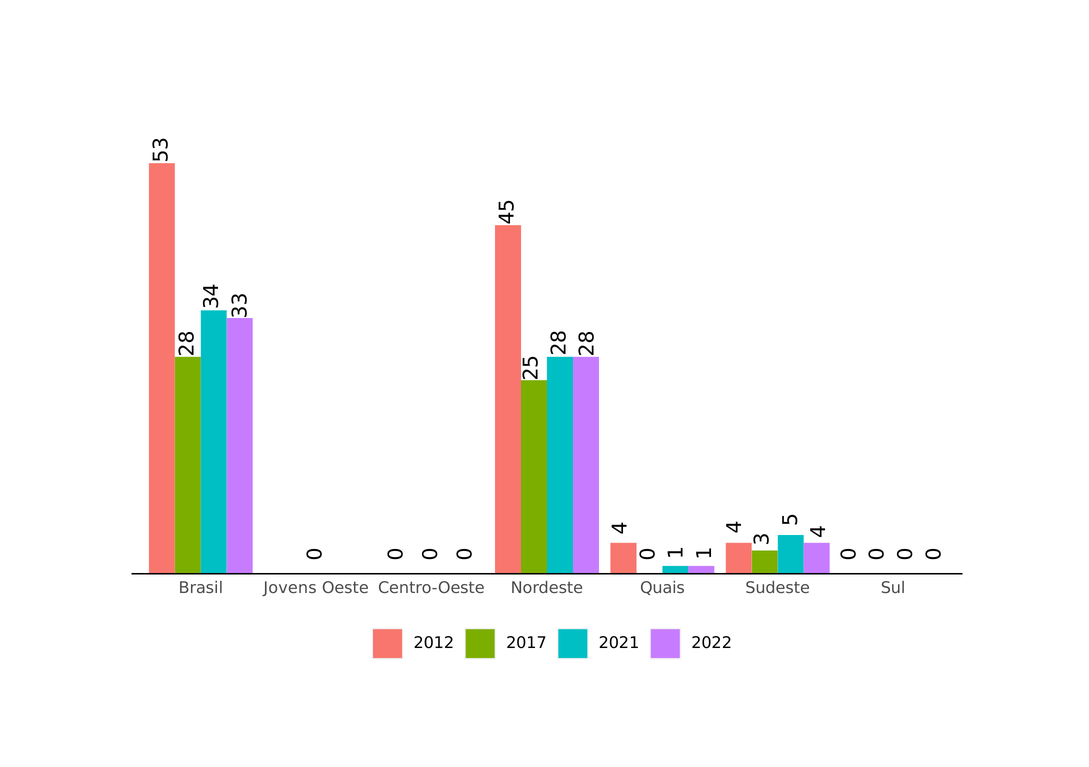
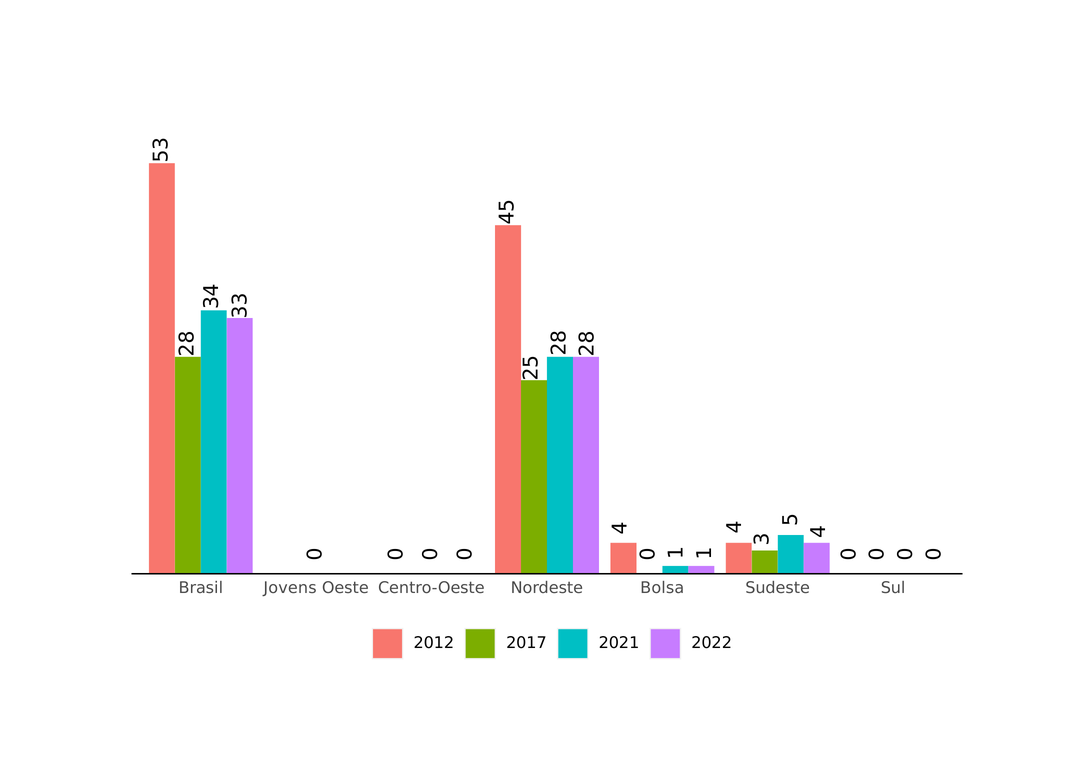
Quais: Quais -> Bolsa
